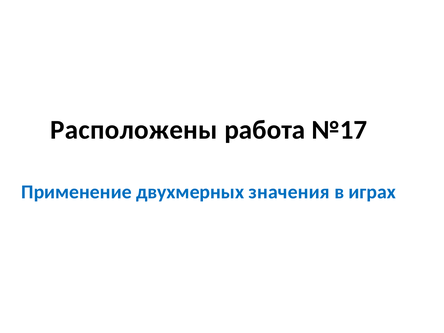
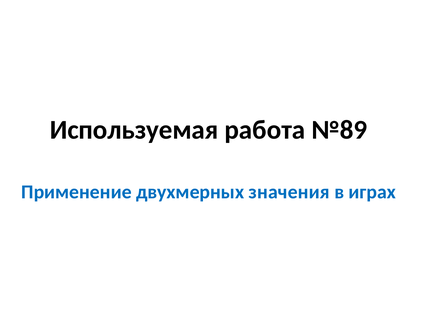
Расположены: Расположены -> Используемая
№17: №17 -> №89
